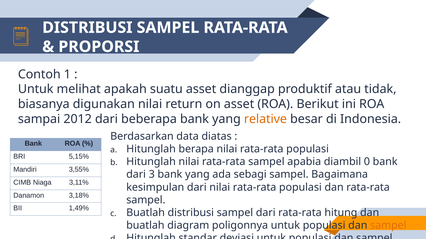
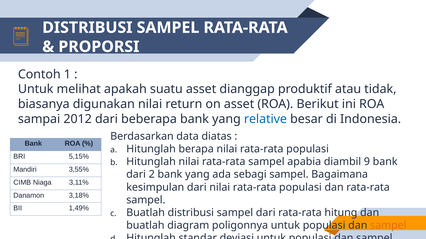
relative colour: orange -> blue
0: 0 -> 9
3: 3 -> 2
